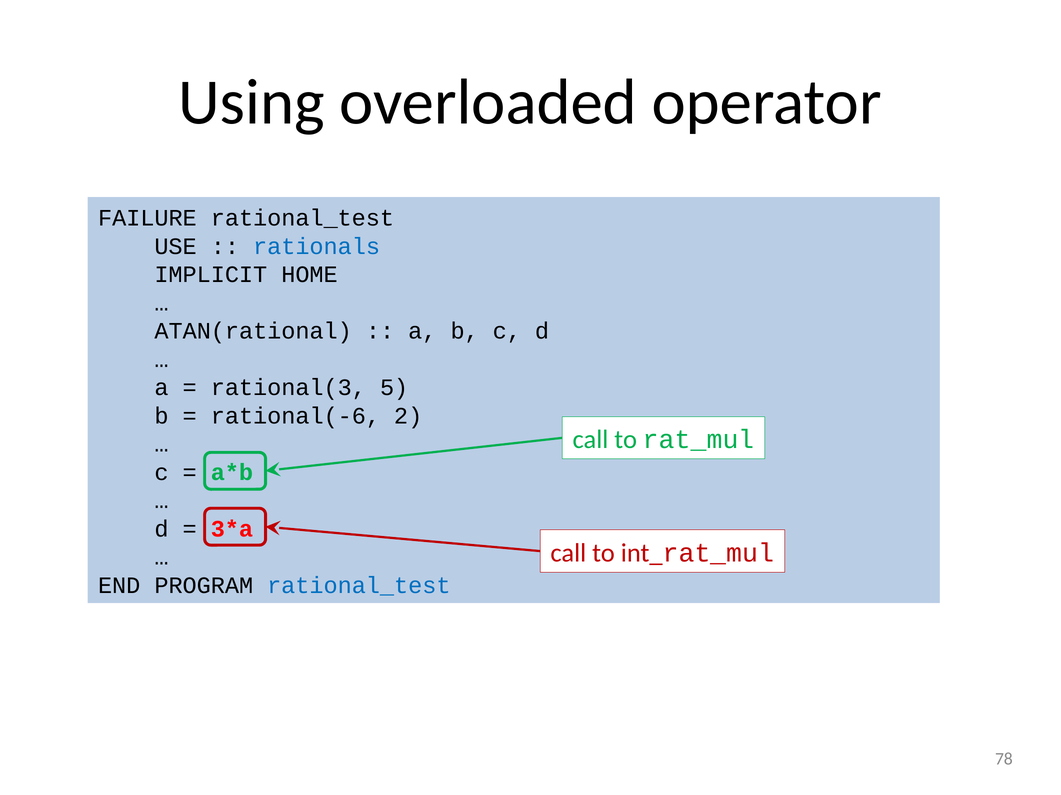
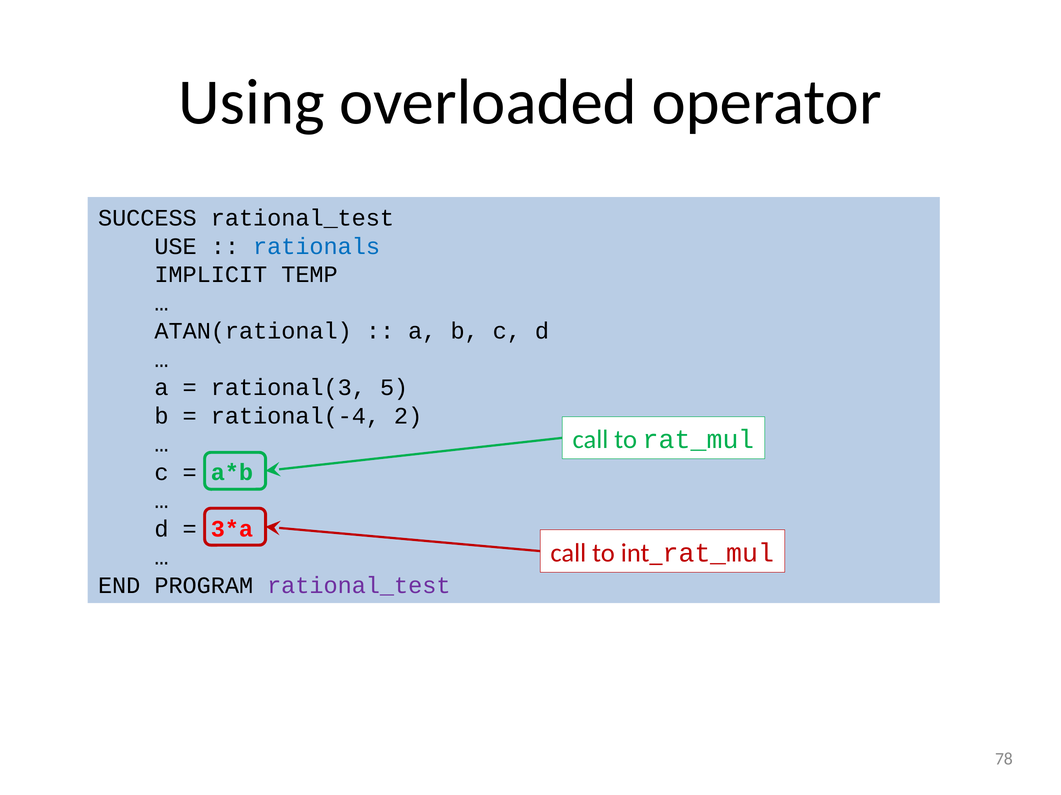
FAILURE: FAILURE -> SUCCESS
HOME: HOME -> TEMP
rational(-6: rational(-6 -> rational(-4
rational_test at (359, 586) colour: blue -> purple
